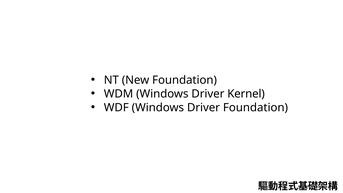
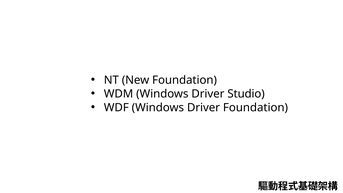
Kernel: Kernel -> Studio
